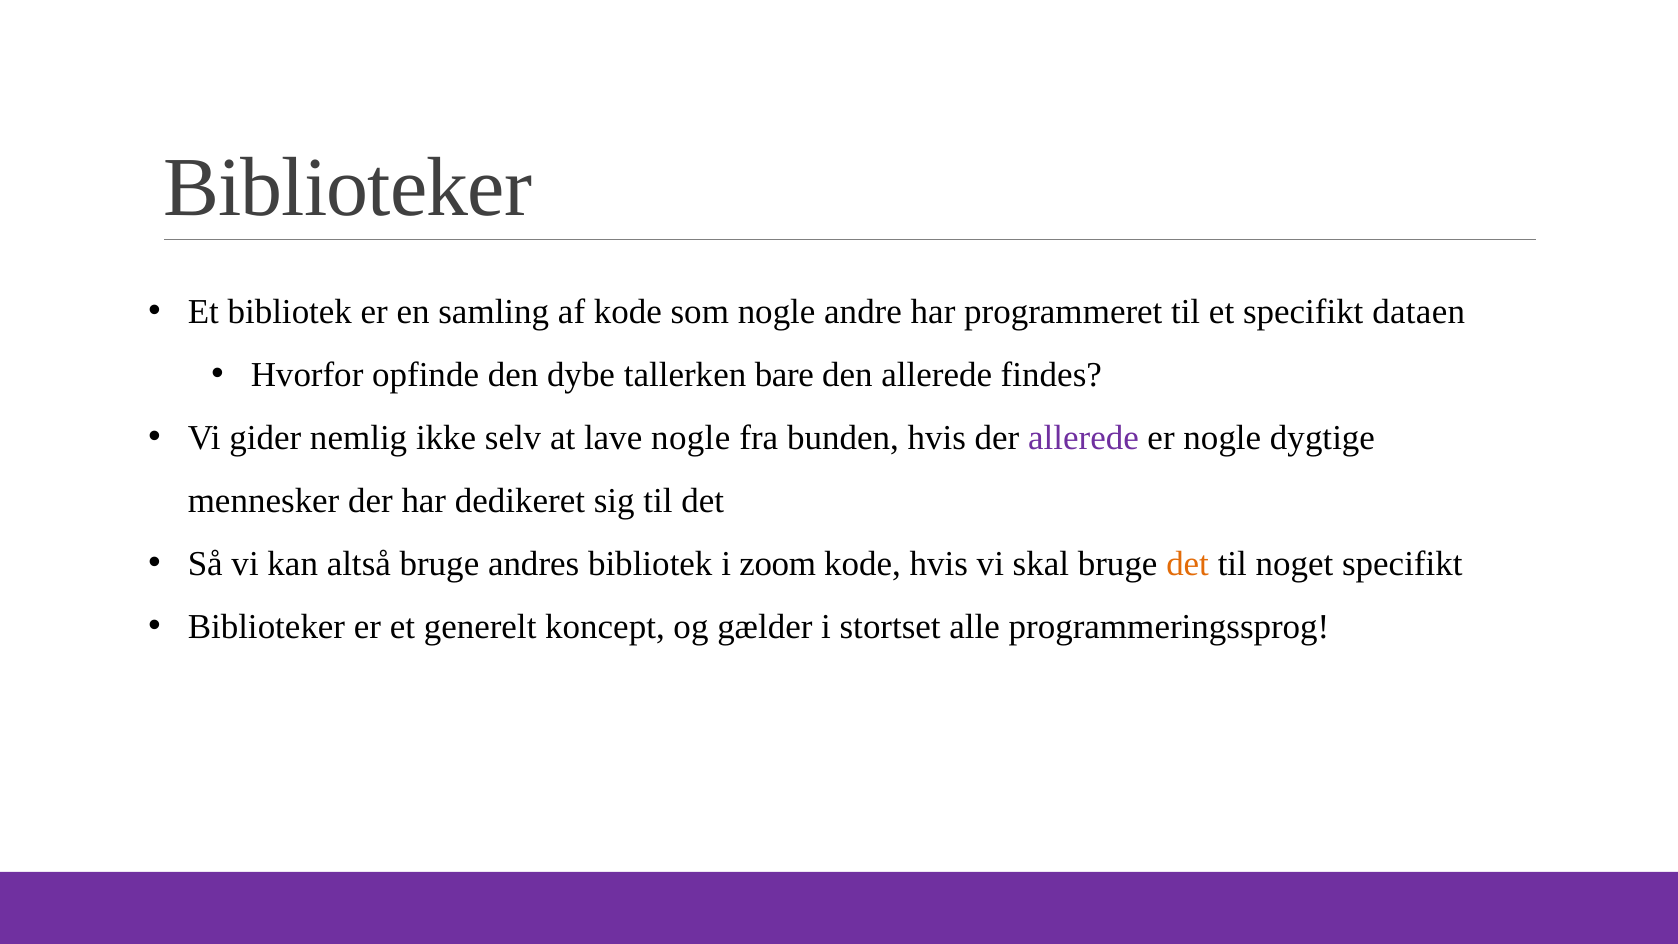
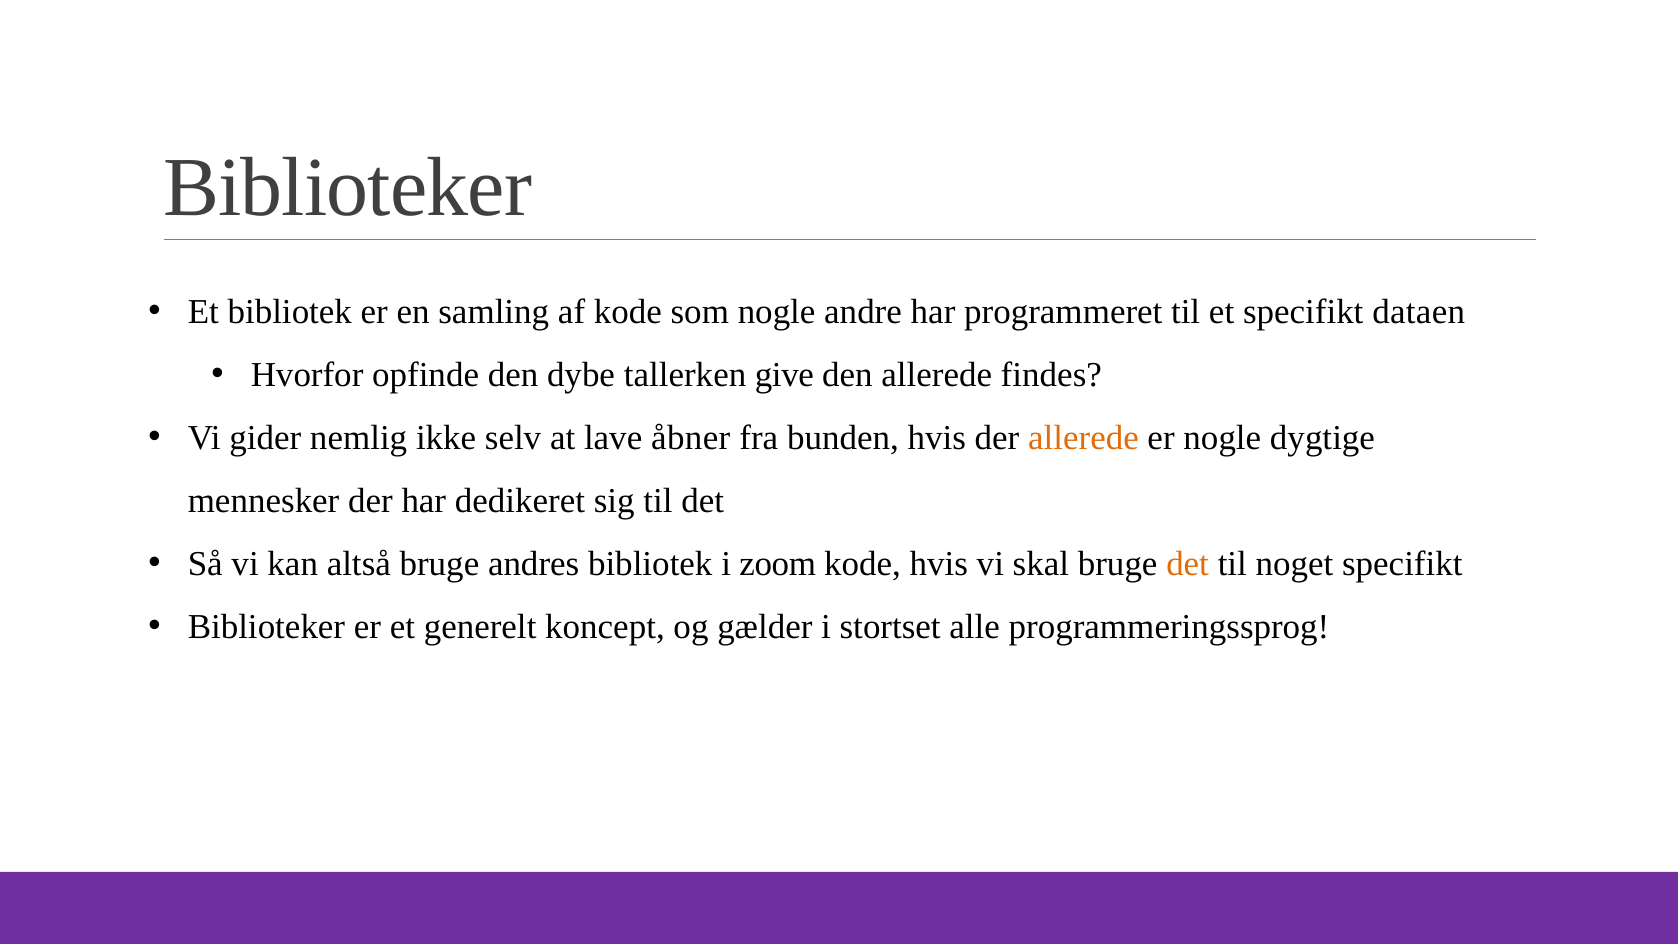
bare: bare -> give
lave nogle: nogle -> åbner
allerede at (1083, 438) colour: purple -> orange
